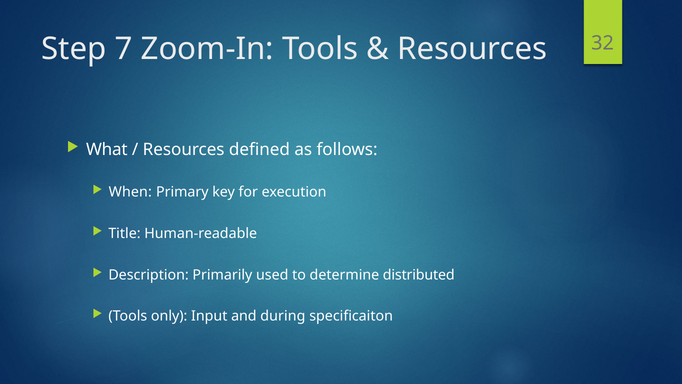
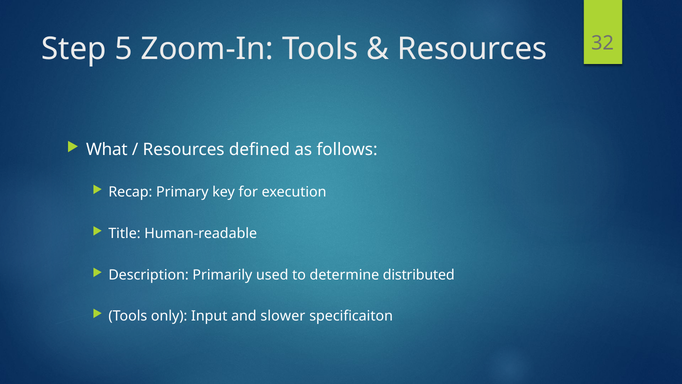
7: 7 -> 5
When: When -> Recap
during: during -> slower
